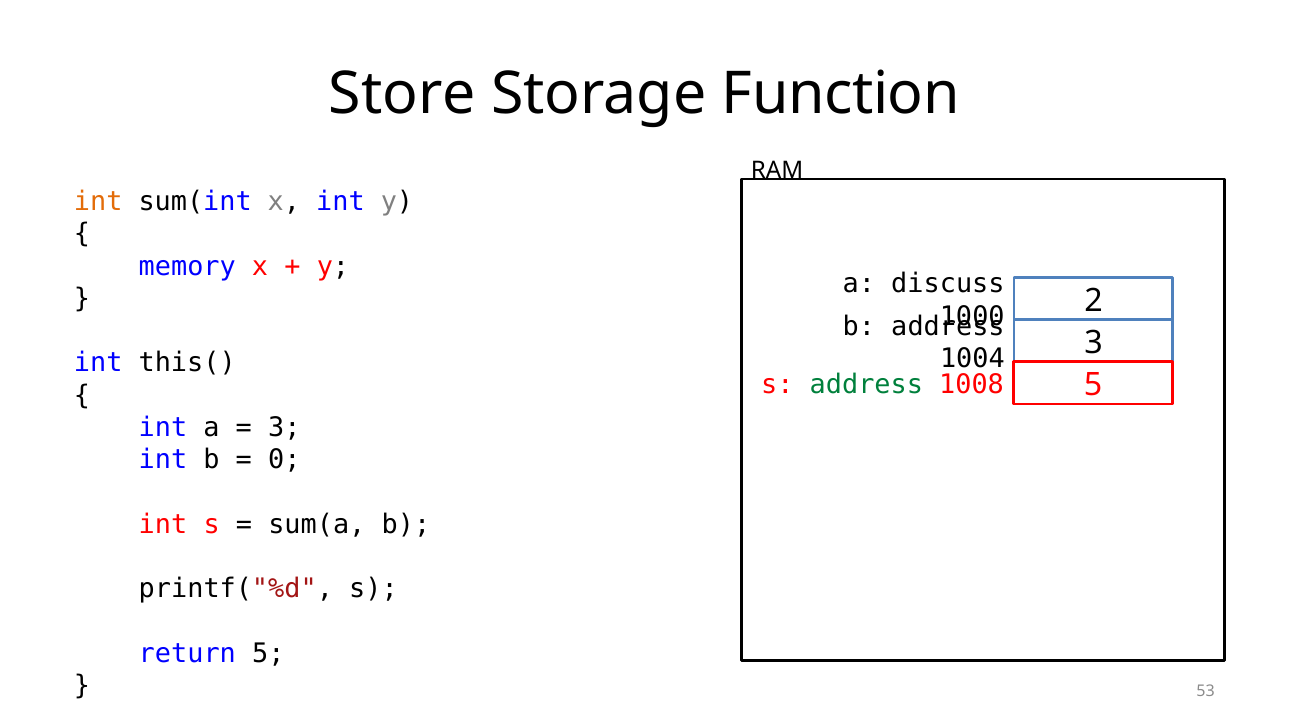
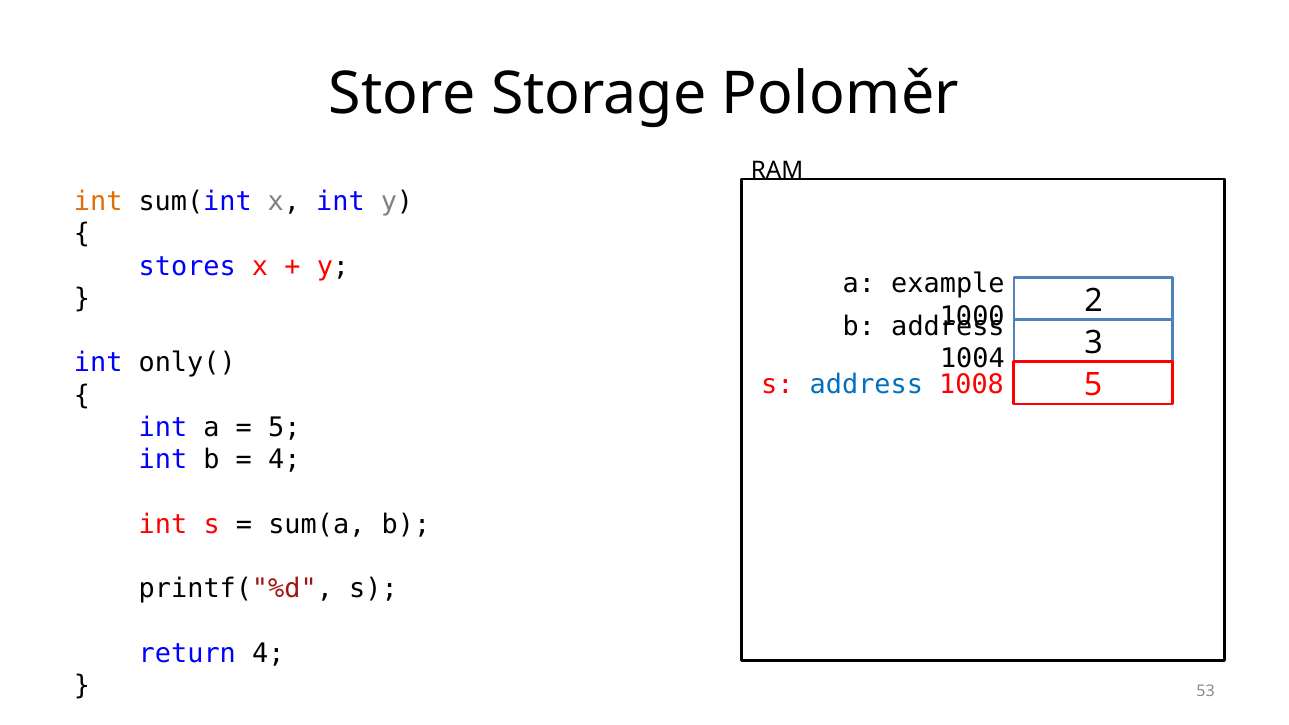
Function: Function -> Poloměr
memory: memory -> stores
discuss: discuss -> example
this(: this( -> only(
address at (866, 385) colour: green -> blue
3 at (284, 428): 3 -> 5
0 at (284, 460): 0 -> 4
return 5: 5 -> 4
